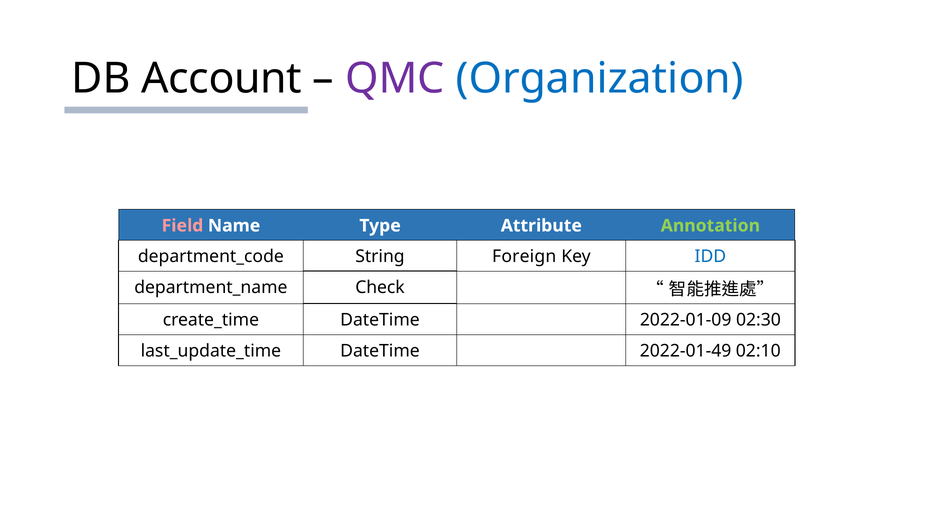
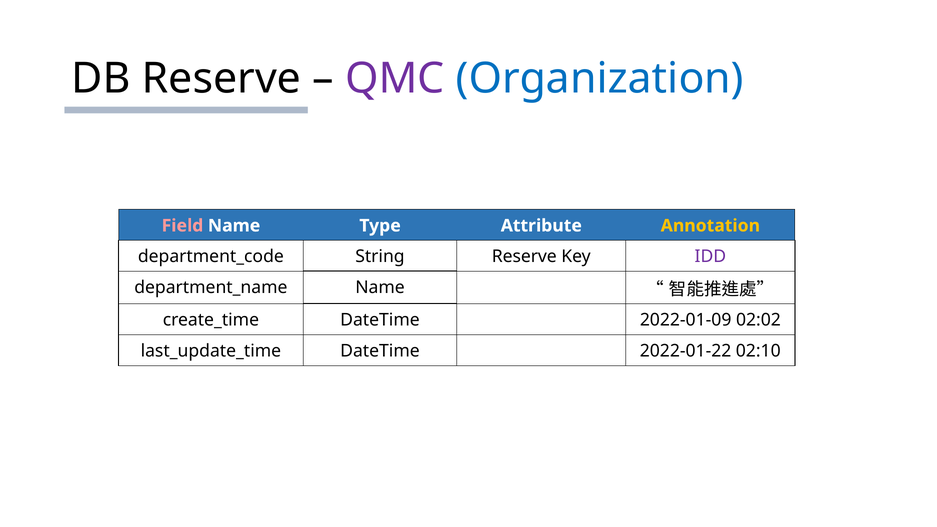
DB Account: Account -> Reserve
Annotation colour: light green -> yellow
String Foreign: Foreign -> Reserve
IDD colour: blue -> purple
Check at (380, 288): Check -> Name
02:30: 02:30 -> 02:02
2022-01-49: 2022-01-49 -> 2022-01-22
